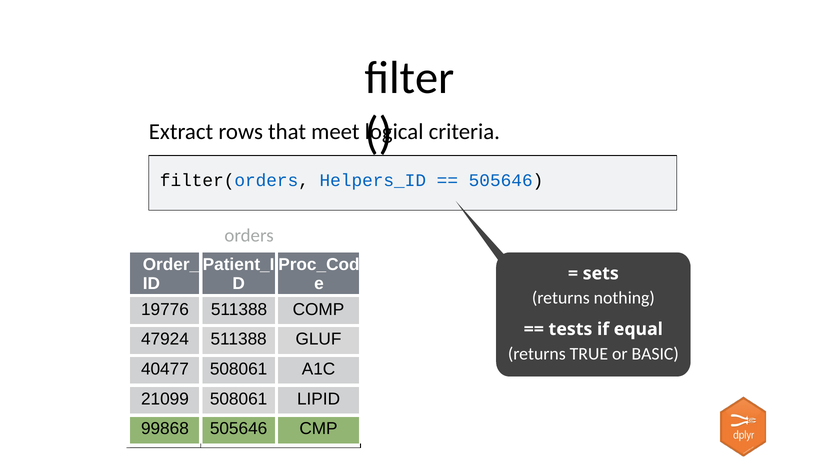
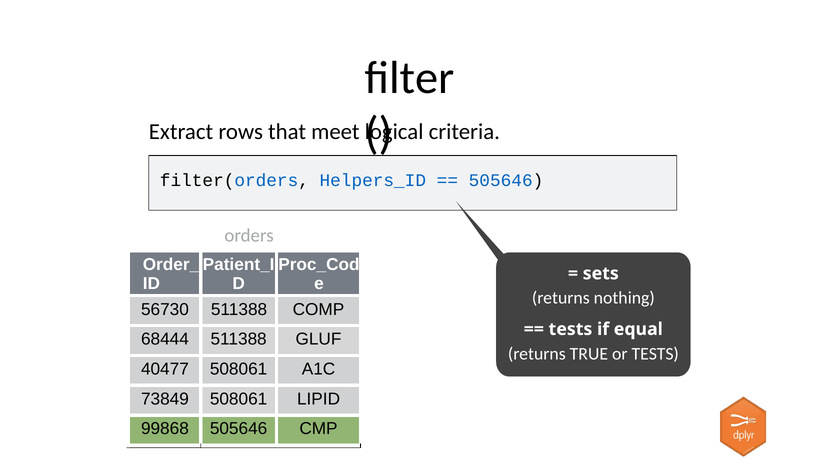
19776: 19776 -> 56730
47924: 47924 -> 68444
or BASIC: BASIC -> TESTS
21099: 21099 -> 73849
